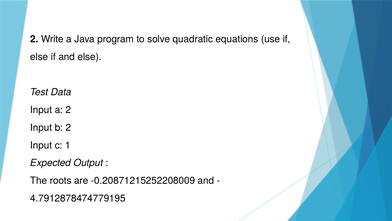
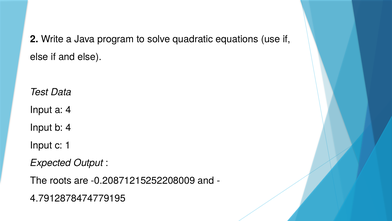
a 2: 2 -> 4
b 2: 2 -> 4
